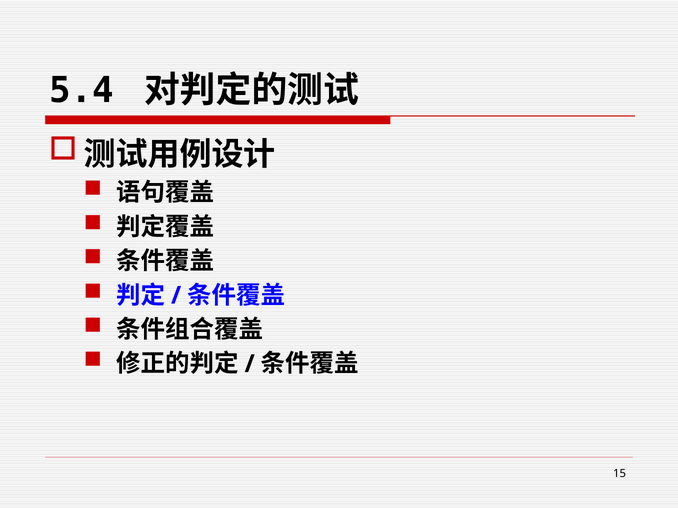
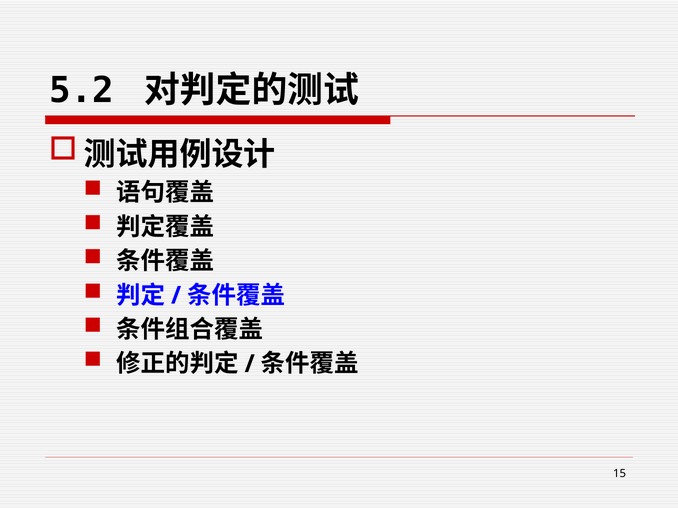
5.4: 5.4 -> 5.2
